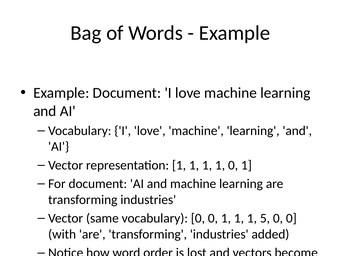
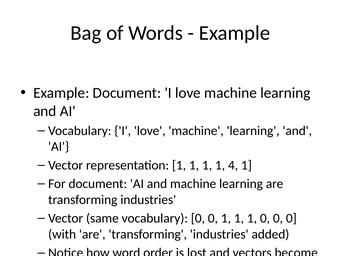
1 0: 0 -> 4
1 5: 5 -> 0
